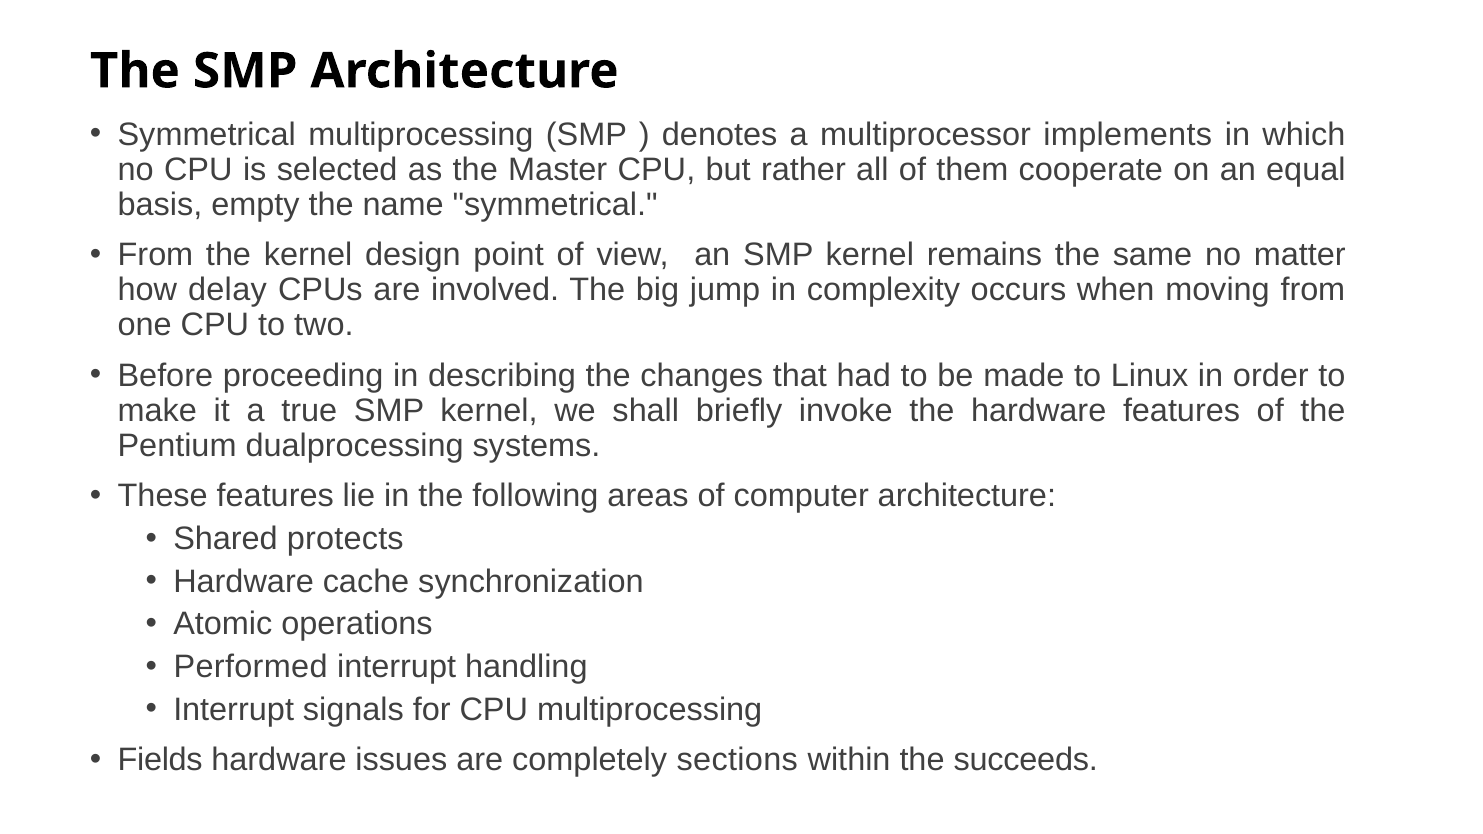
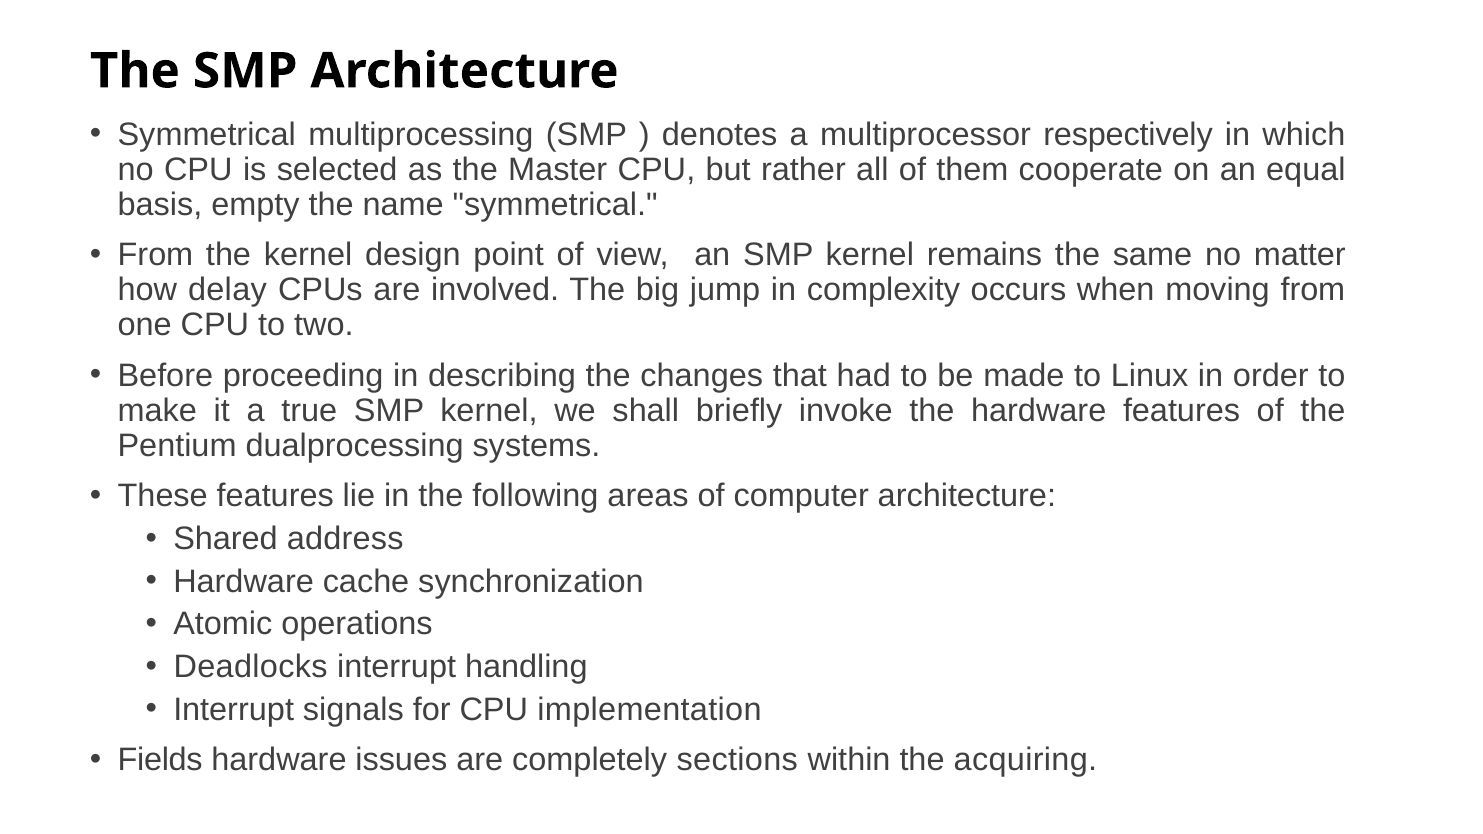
implements: implements -> respectively
protects: protects -> address
Performed: Performed -> Deadlocks
CPU multiprocessing: multiprocessing -> implementation
succeeds: succeeds -> acquiring
